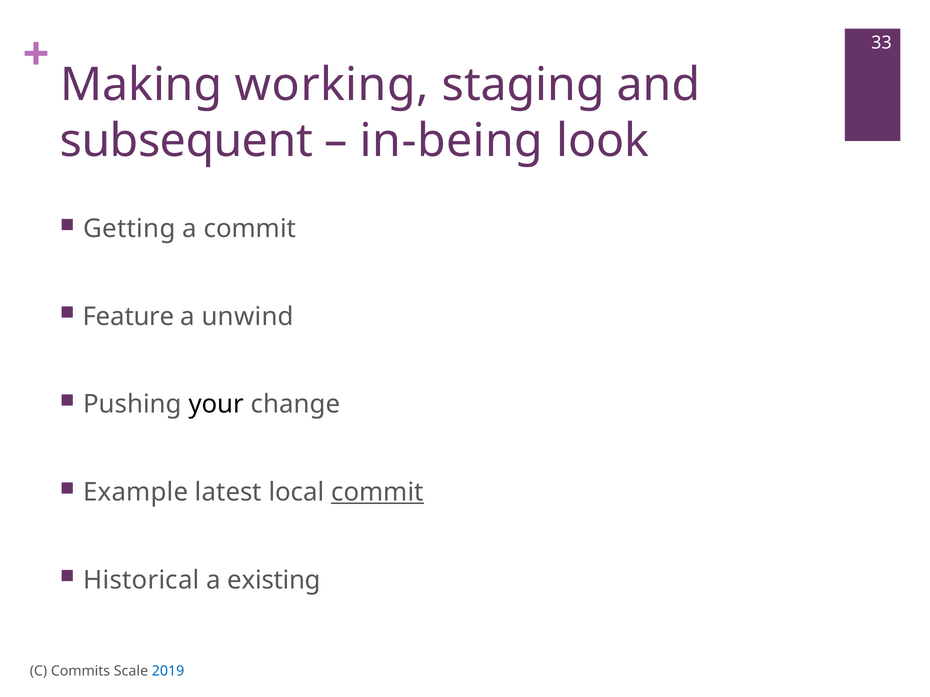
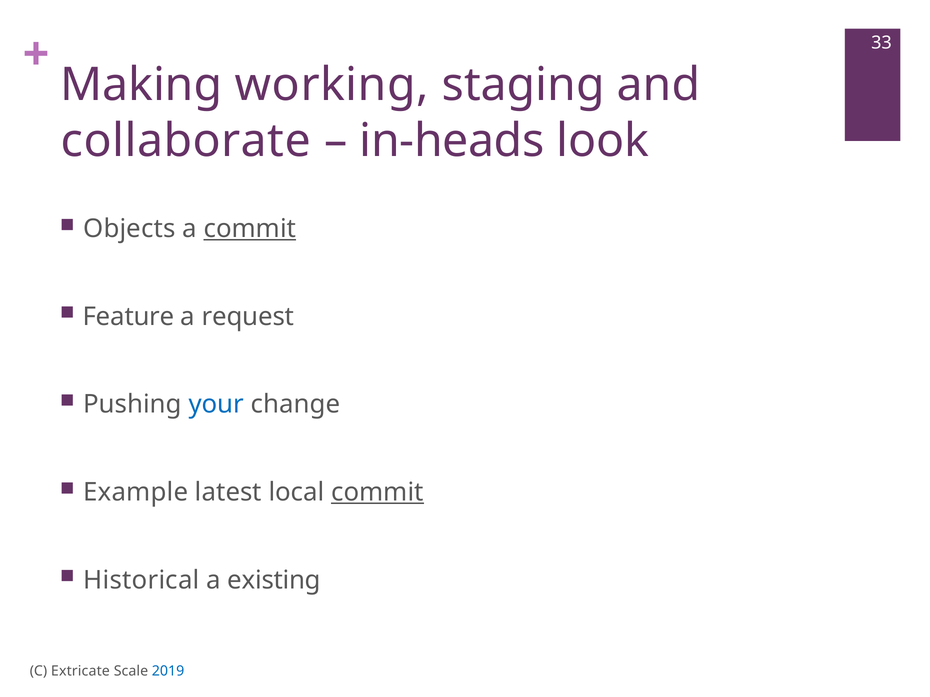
subsequent: subsequent -> collaborate
in-being: in-being -> in-heads
Getting: Getting -> Objects
commit at (250, 229) underline: none -> present
unwind: unwind -> request
your colour: black -> blue
Commits: Commits -> Extricate
